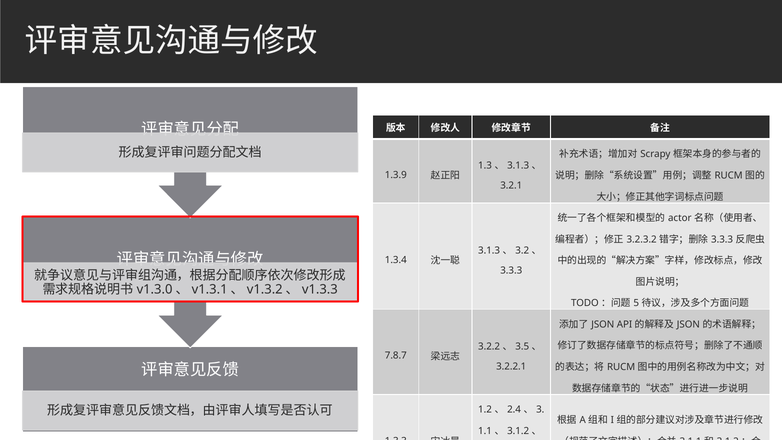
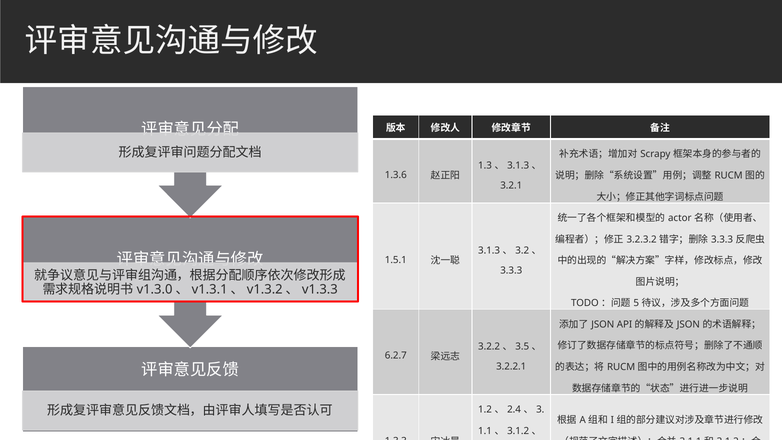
1.3.9: 1.3.9 -> 1.3.6
1.3.4: 1.3.4 -> 1.5.1
7.8.7: 7.8.7 -> 6.2.7
